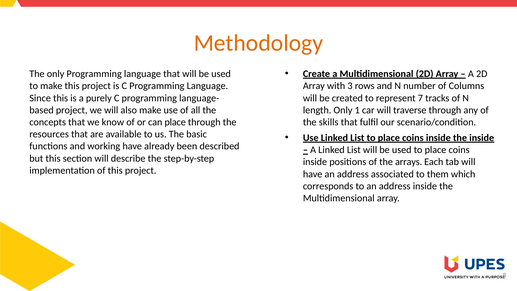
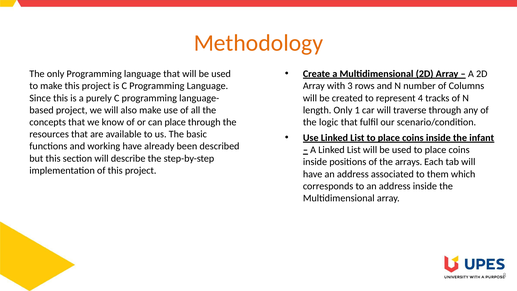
7: 7 -> 4
skills: skills -> logic
the inside: inside -> infant
